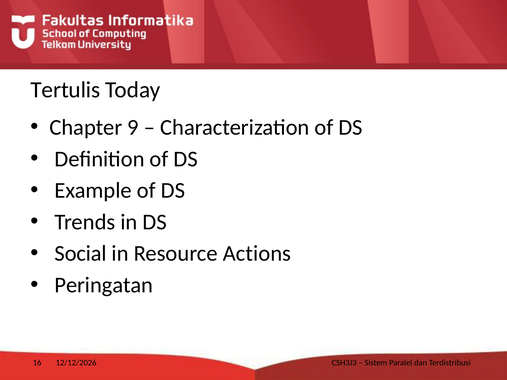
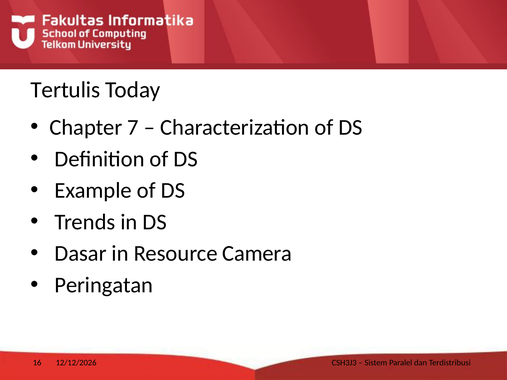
9: 9 -> 7
Social: Social -> Dasar
Actions: Actions -> Camera
